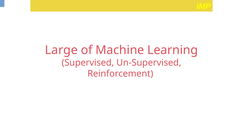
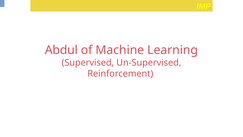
Large: Large -> Abdul
